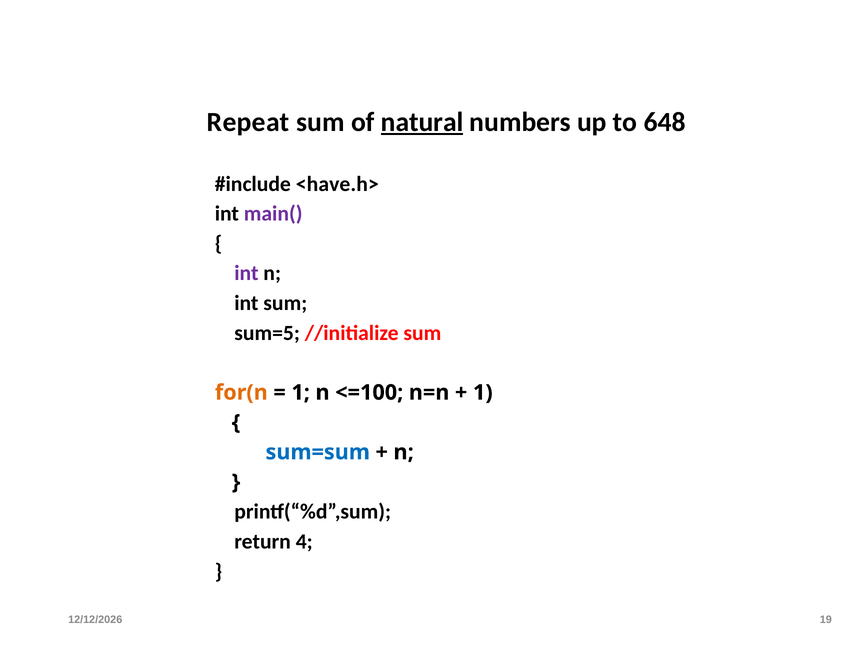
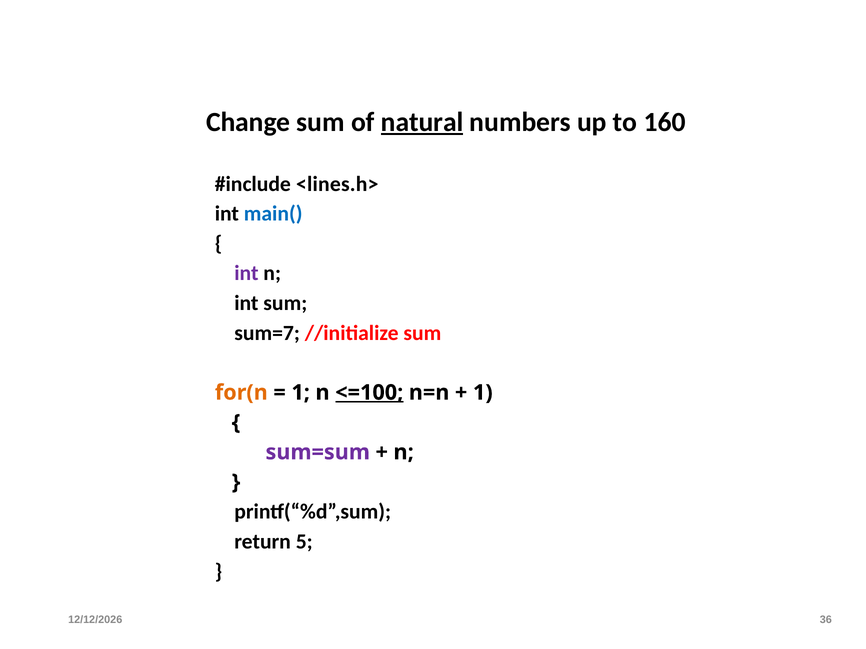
Repeat: Repeat -> Change
648: 648 -> 160
<have.h>: <have.h> -> <lines.h>
main( colour: purple -> blue
sum=5: sum=5 -> sum=7
<=100 underline: none -> present
sum=sum colour: blue -> purple
4: 4 -> 5
19: 19 -> 36
